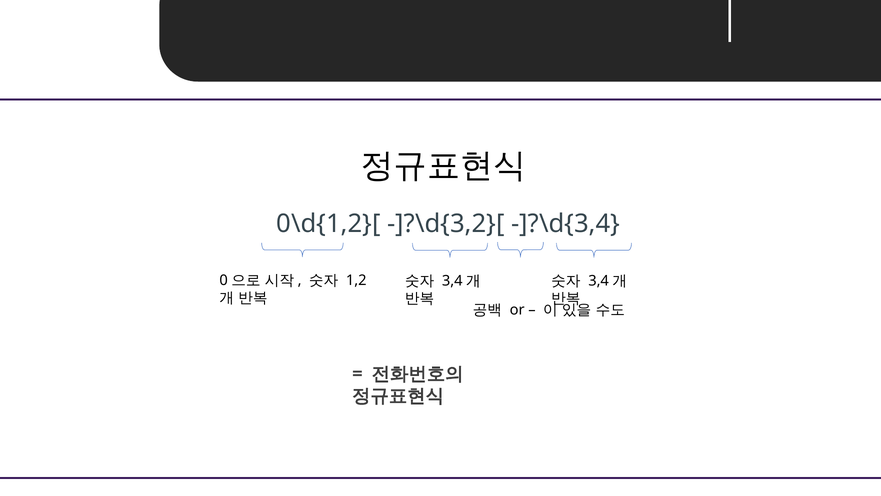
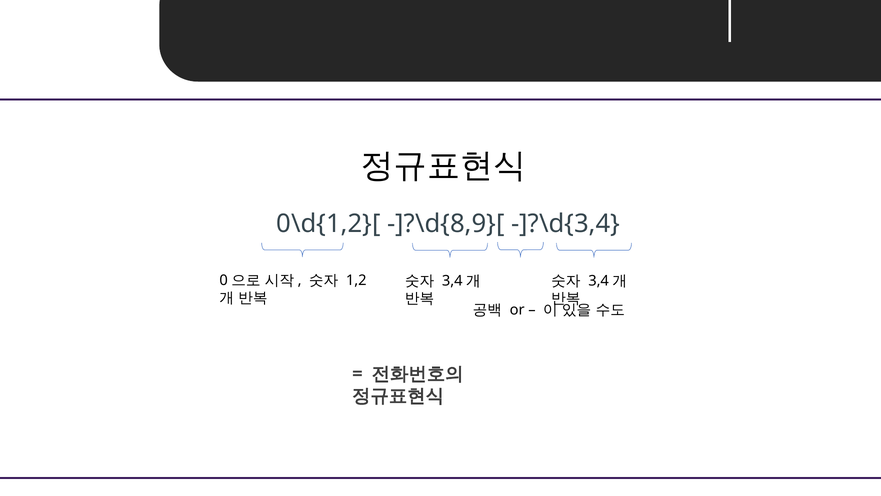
-]?\d{3,2}[: -]?\d{3,2}[ -> -]?\d{8,9}[
